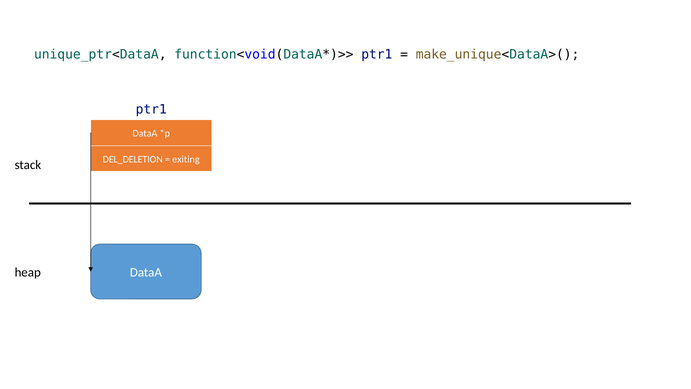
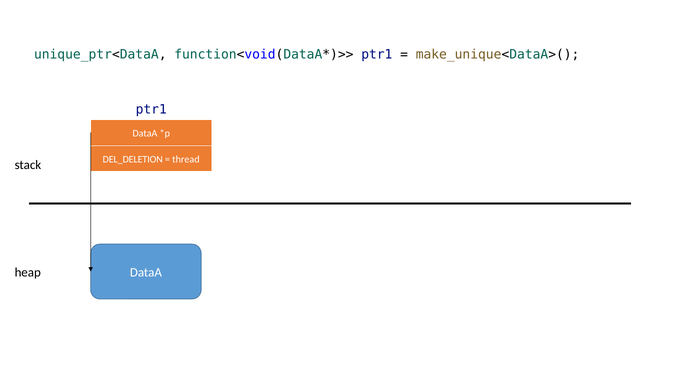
exiting: exiting -> thread
